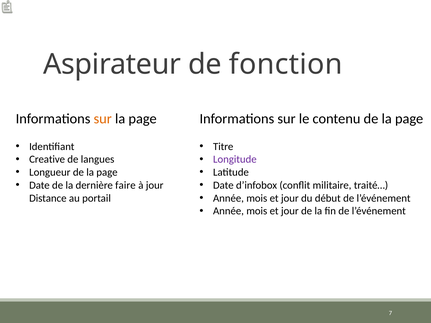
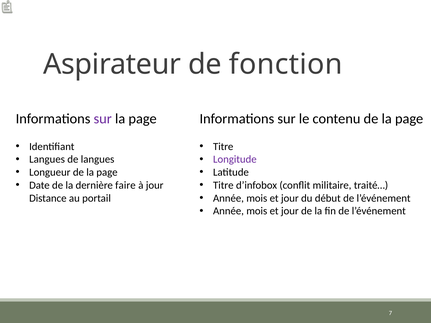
sur at (103, 119) colour: orange -> purple
Creative at (47, 159): Creative -> Langues
Date at (223, 185): Date -> Titre
